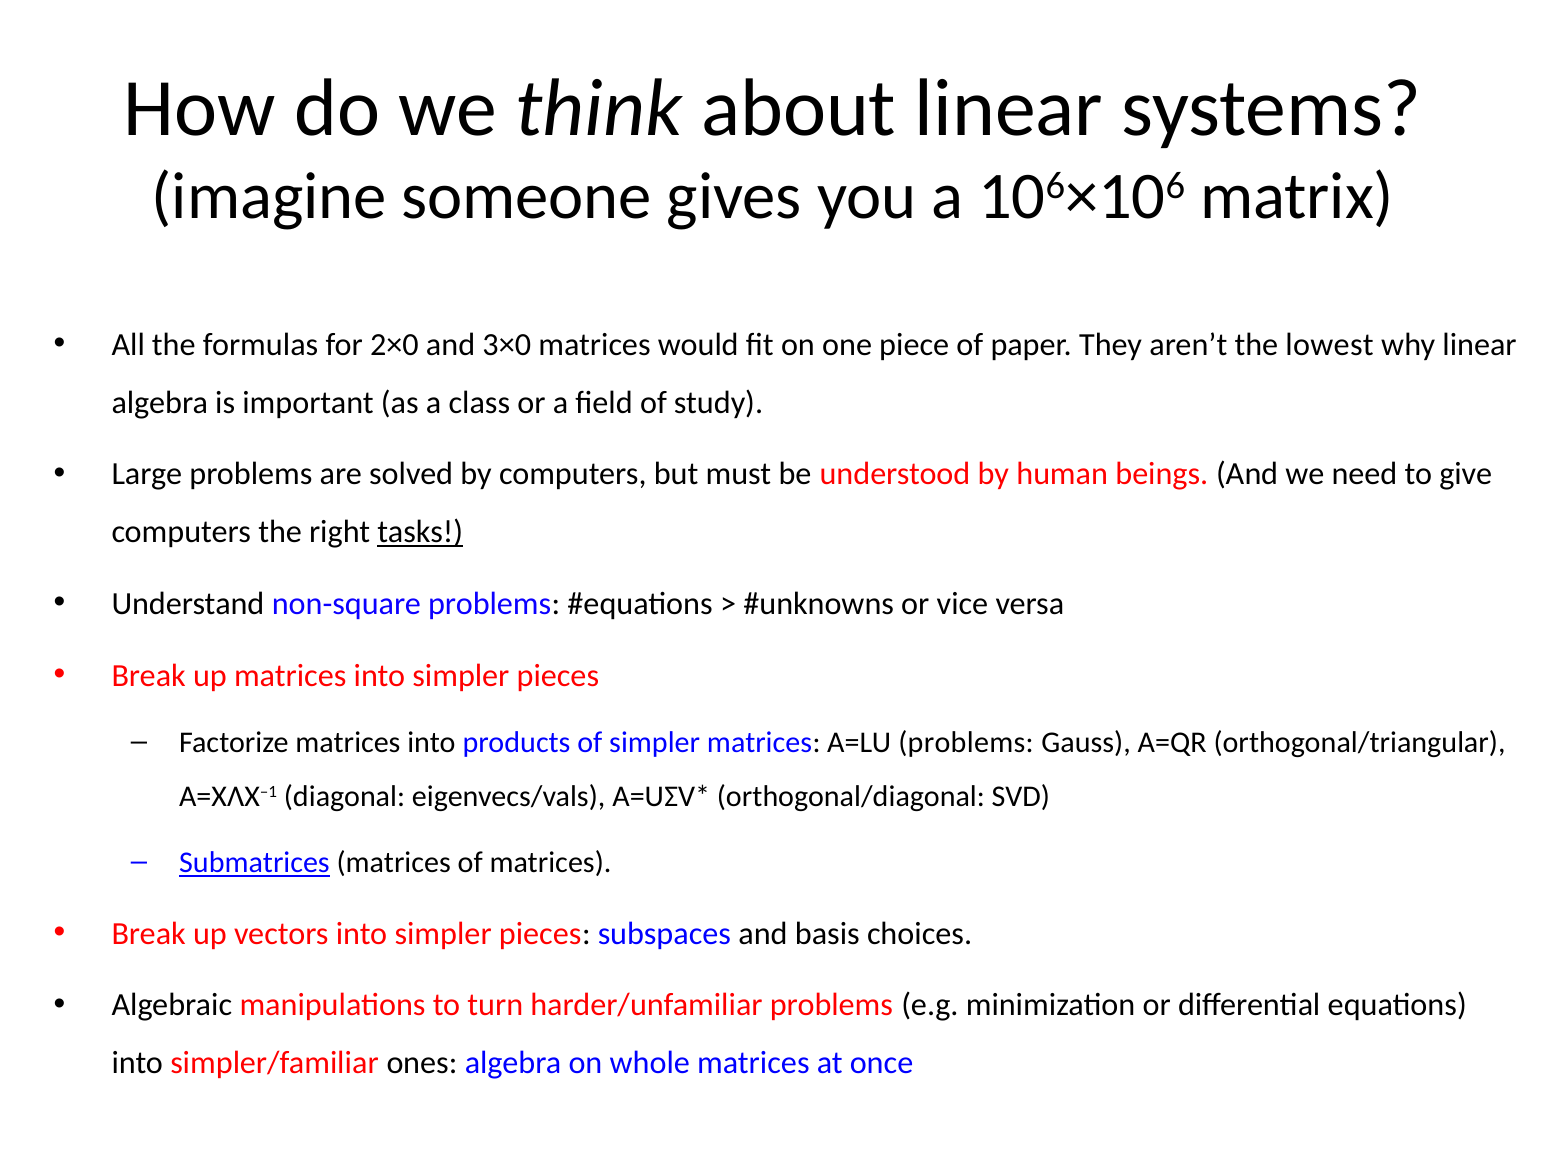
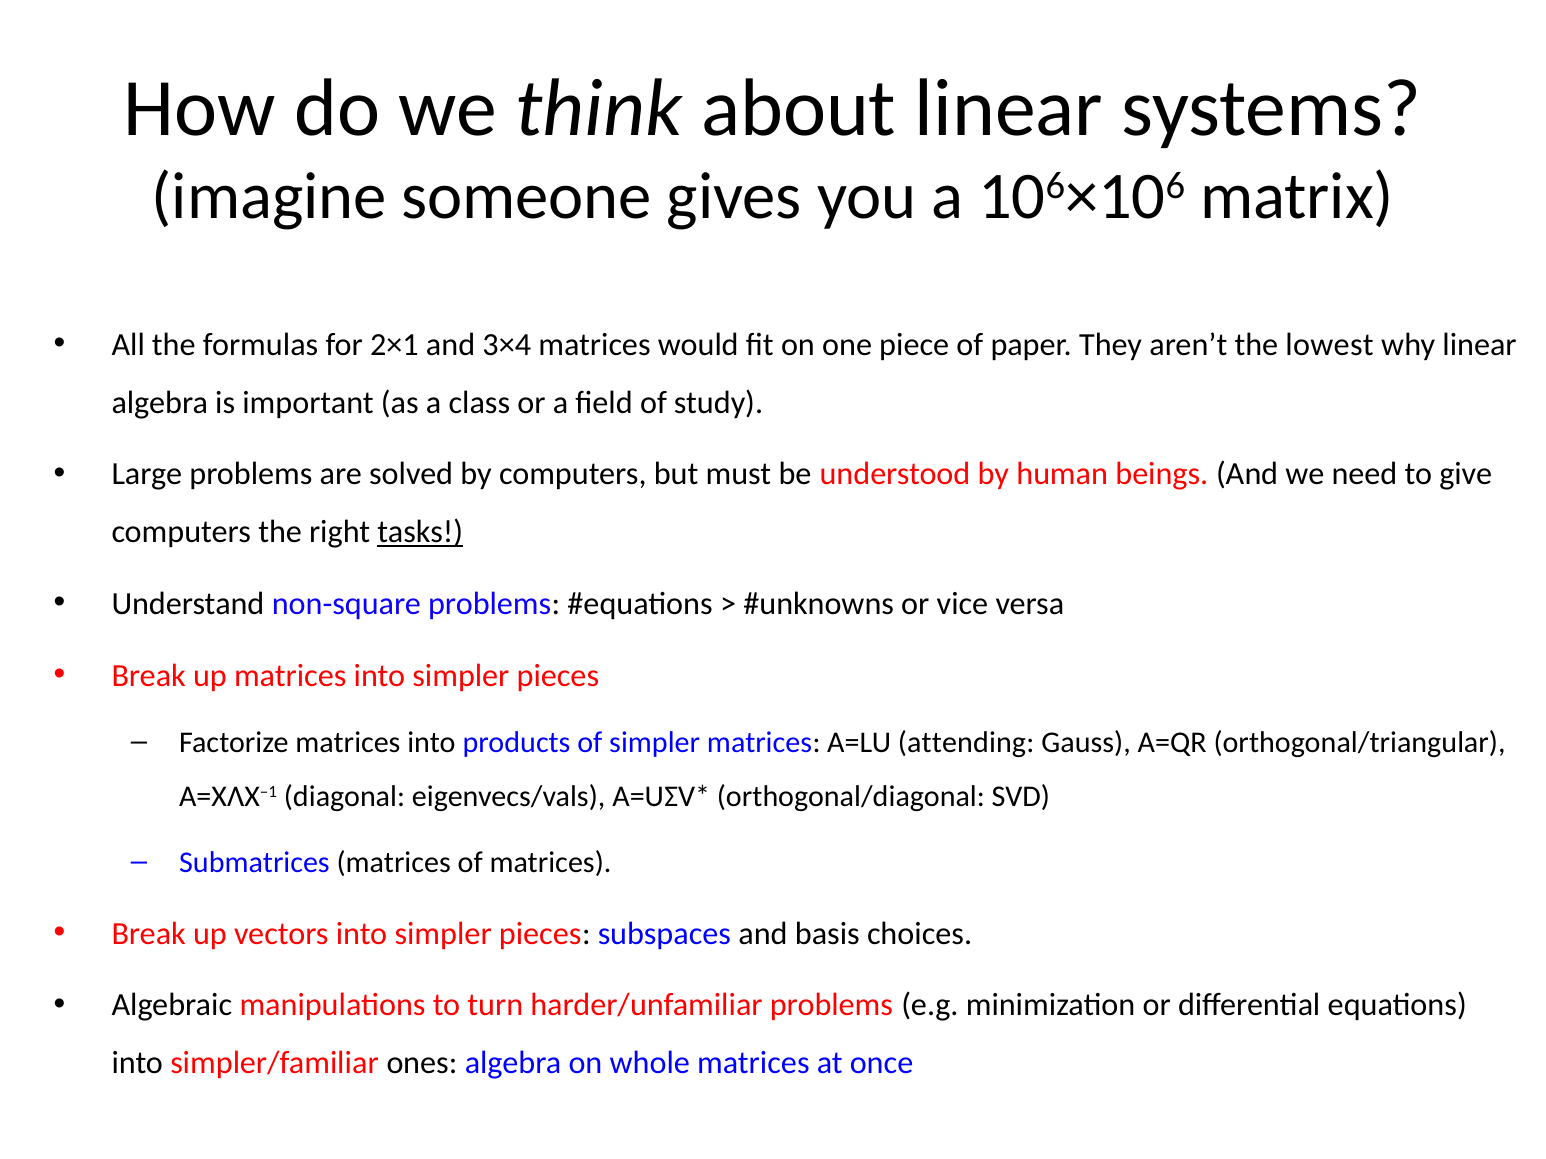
2×0: 2×0 -> 2×1
3×0: 3×0 -> 3×4
A=LU problems: problems -> attending
Submatrices underline: present -> none
